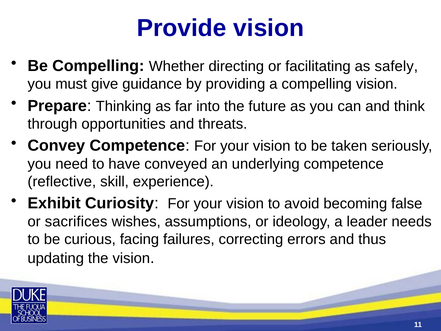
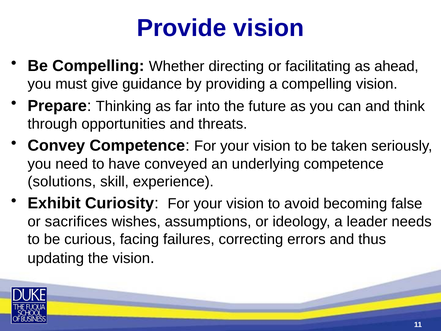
safely: safely -> ahead
reflective: reflective -> solutions
